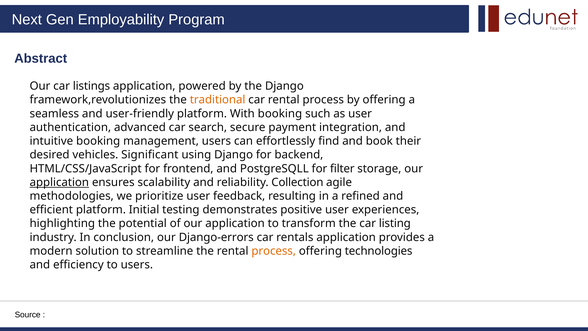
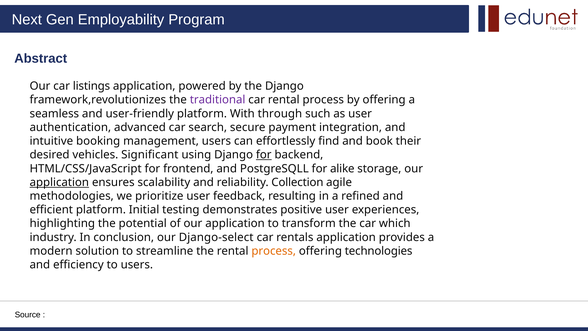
traditional colour: orange -> purple
With booking: booking -> through
for at (264, 155) underline: none -> present
filter: filter -> alike
listing: listing -> which
Django-errors: Django-errors -> Django-select
